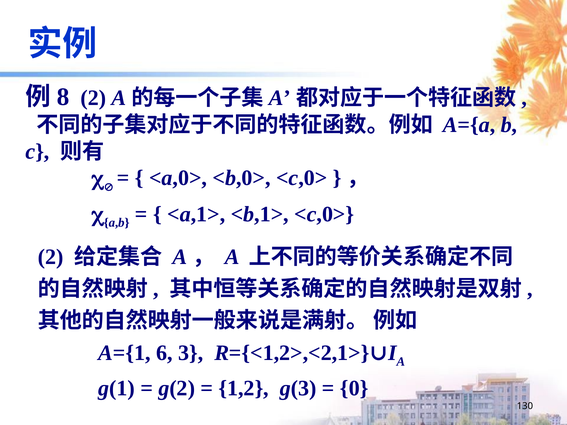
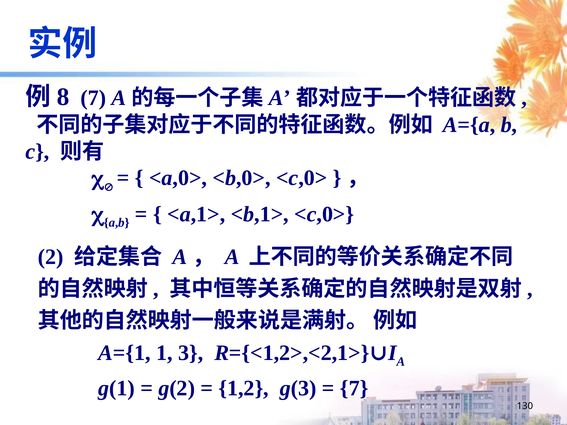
2 at (93, 98): 2 -> 7
6: 6 -> 1
0 at (354, 389): 0 -> 7
